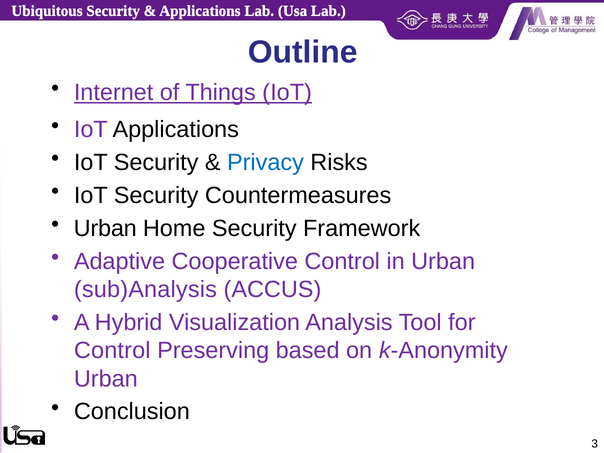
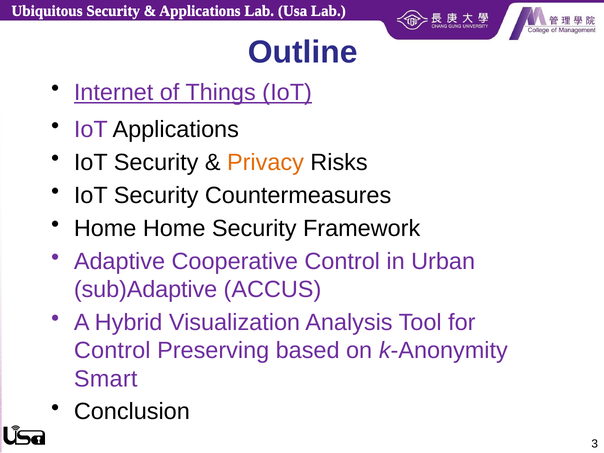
Privacy colour: blue -> orange
Urban at (105, 228): Urban -> Home
sub)Analysis: sub)Analysis -> sub)Adaptive
Urban at (106, 379): Urban -> Smart
